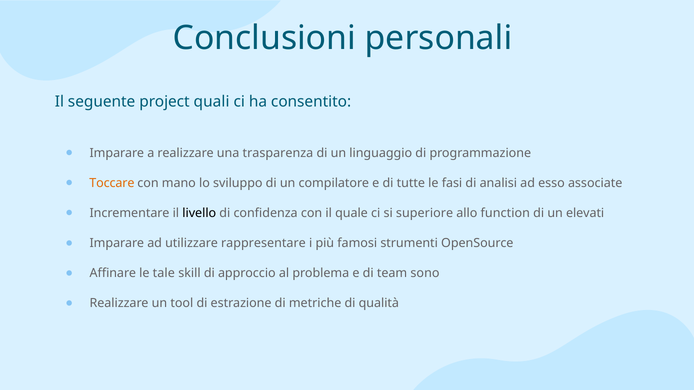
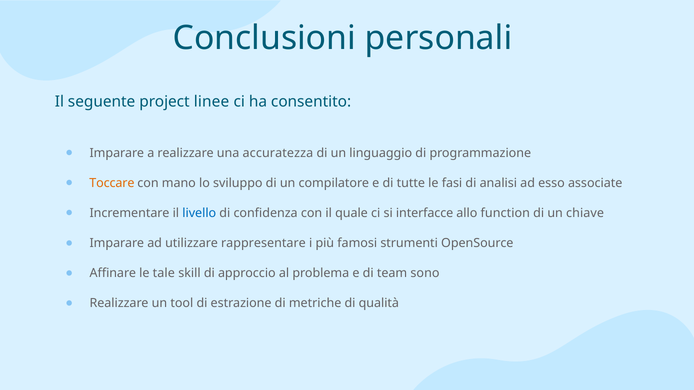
quali: quali -> linee
trasparenza: trasparenza -> accuratezza
livello colour: black -> blue
superiore: superiore -> interfacce
elevati: elevati -> chiave
